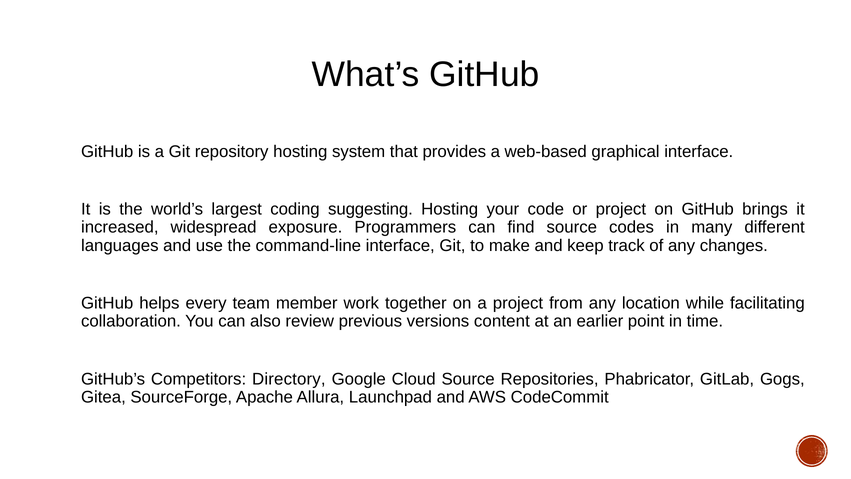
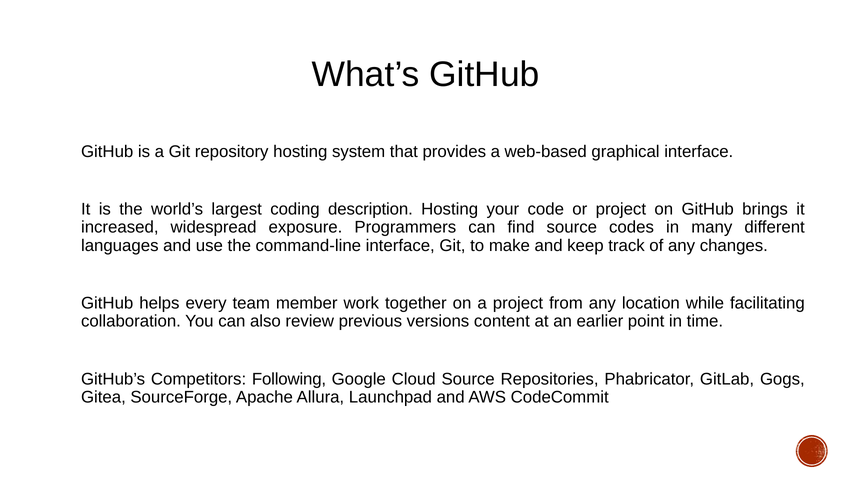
suggesting: suggesting -> description
Directory: Directory -> Following
